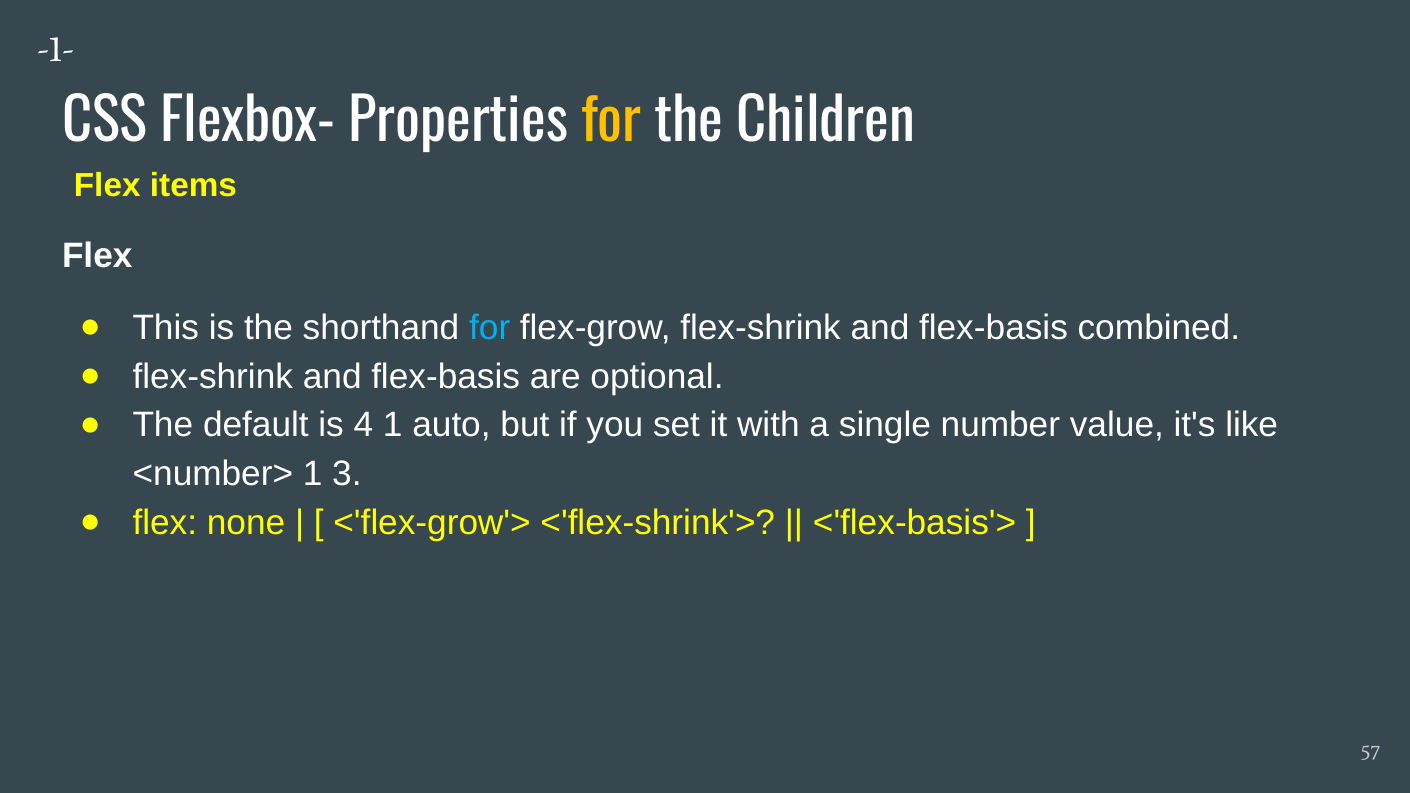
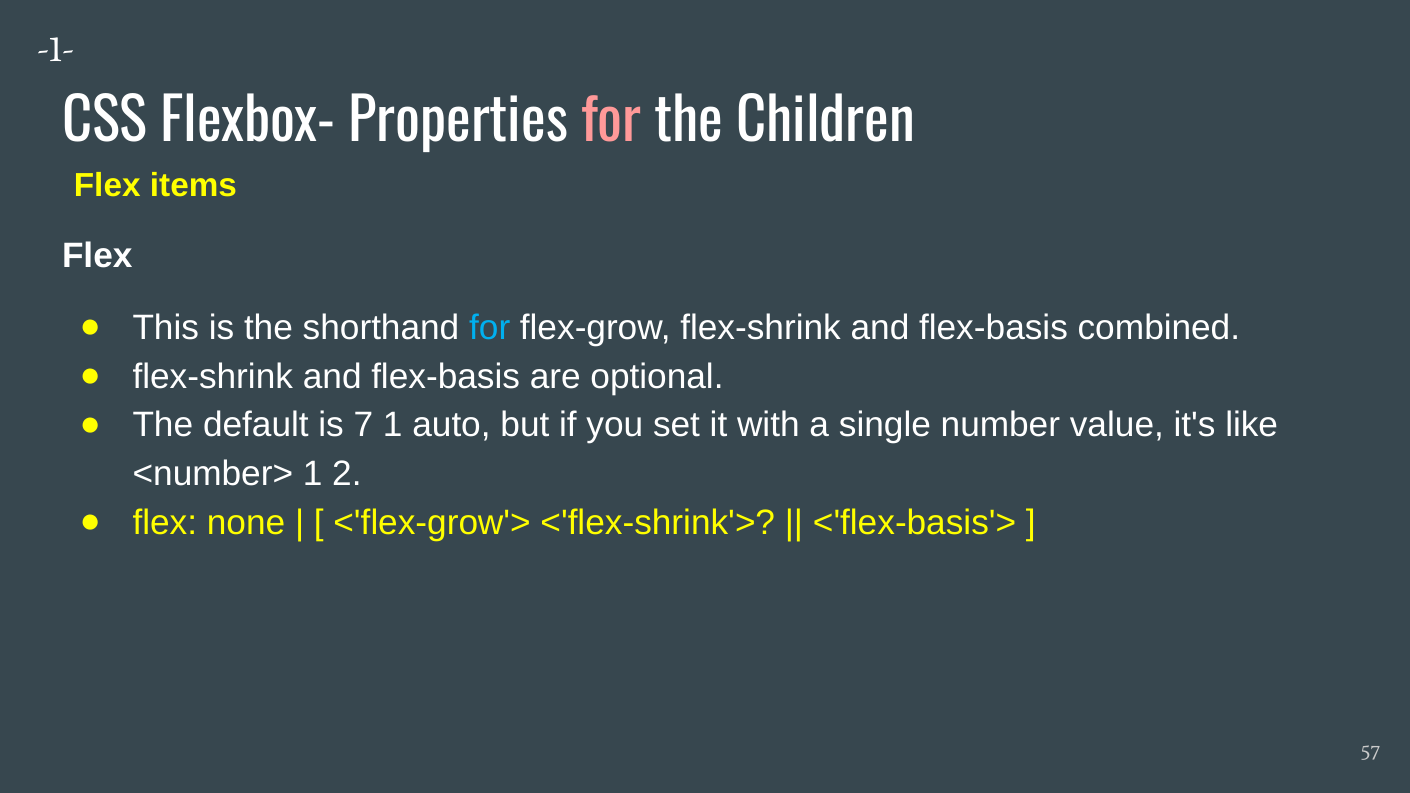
for at (611, 122) colour: yellow -> pink
4: 4 -> 7
3: 3 -> 2
